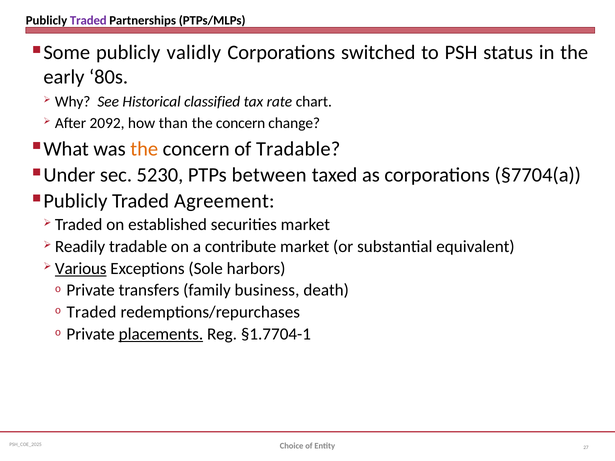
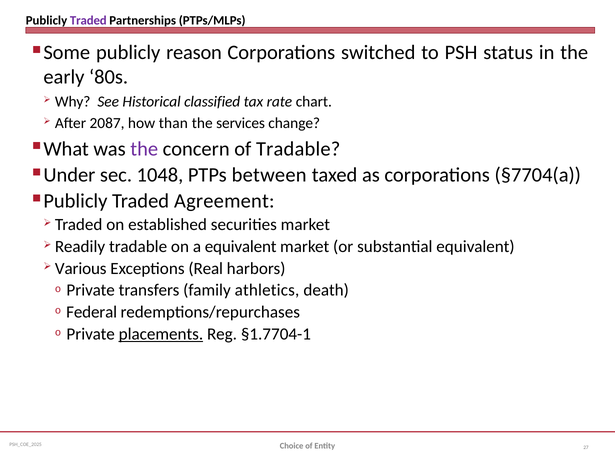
validly: validly -> reason
2092: 2092 -> 2087
concern at (241, 123): concern -> services
the at (144, 149) colour: orange -> purple
5230: 5230 -> 1048
a contribute: contribute -> equivalent
Various underline: present -> none
Sole: Sole -> Real
business: business -> athletics
Traded at (91, 312): Traded -> Federal
